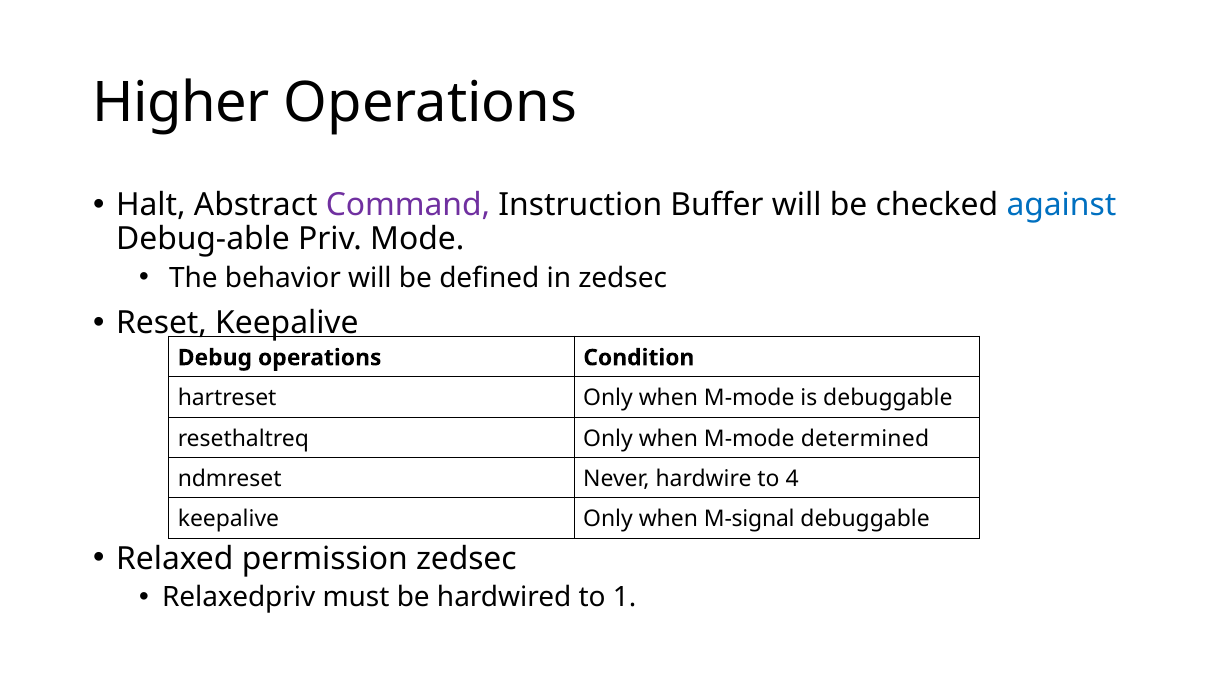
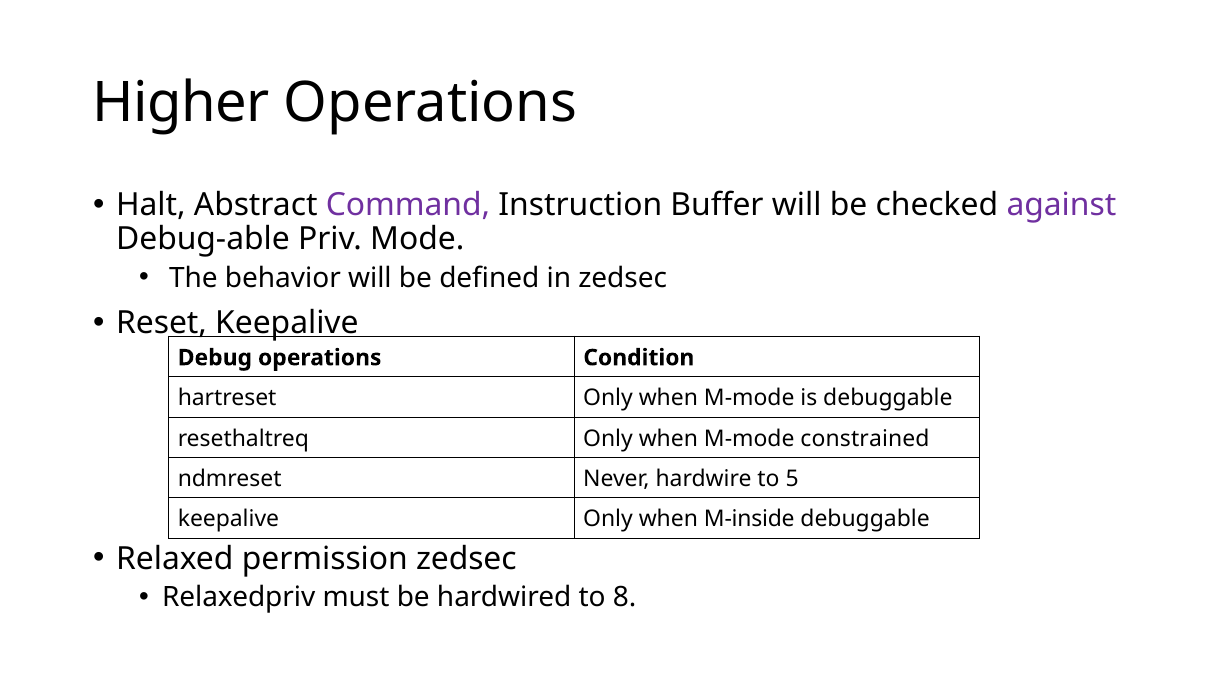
against colour: blue -> purple
determined: determined -> constrained
4: 4 -> 5
M-signal: M-signal -> M-inside
1: 1 -> 8
